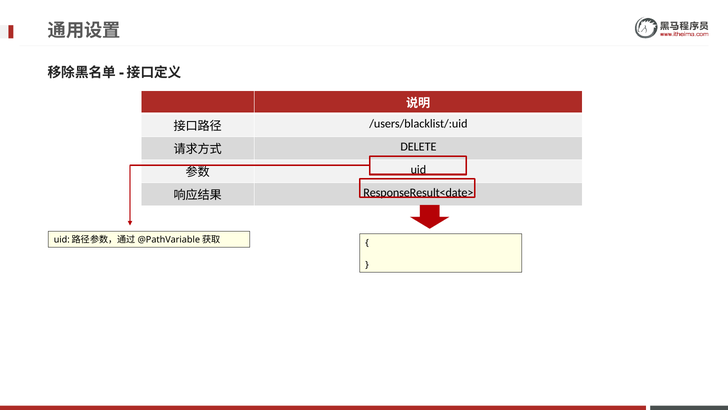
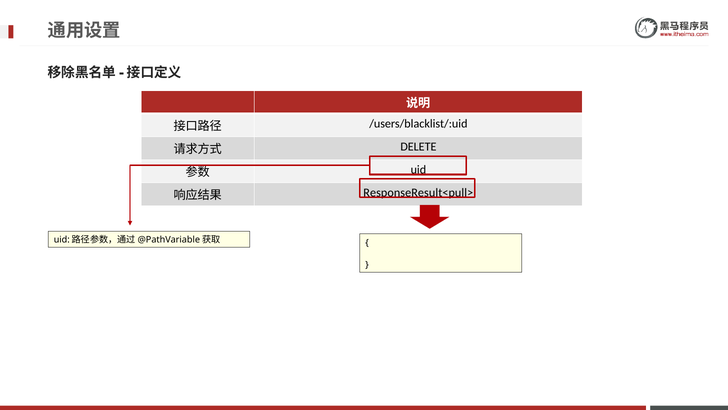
ResponseResult<date>: ResponseResult<date> -> ResponseResult<pull>
